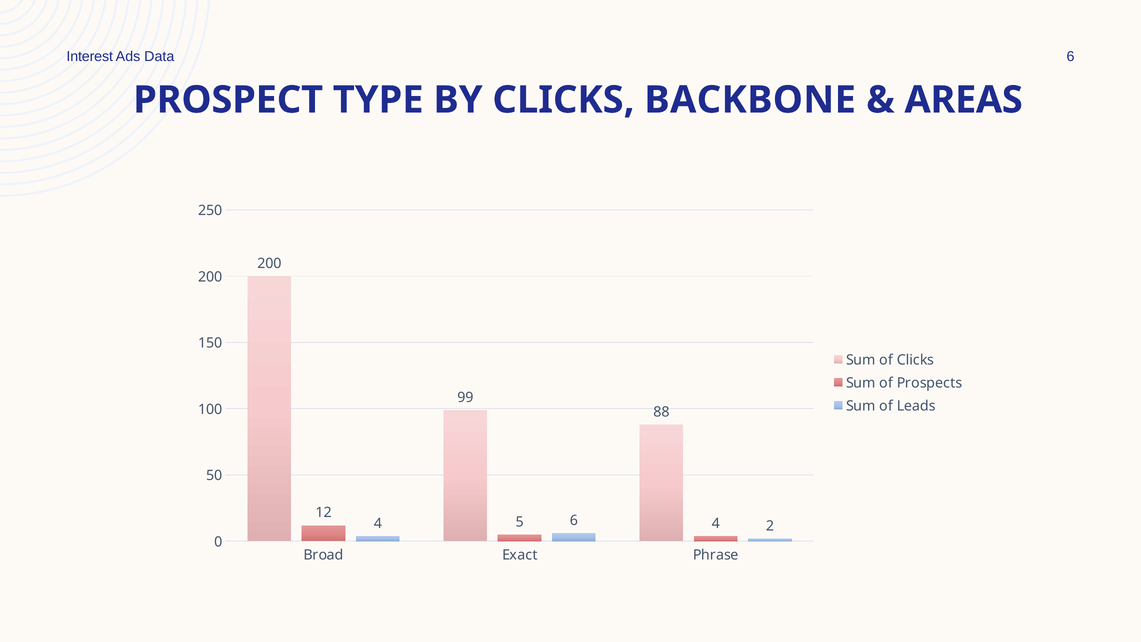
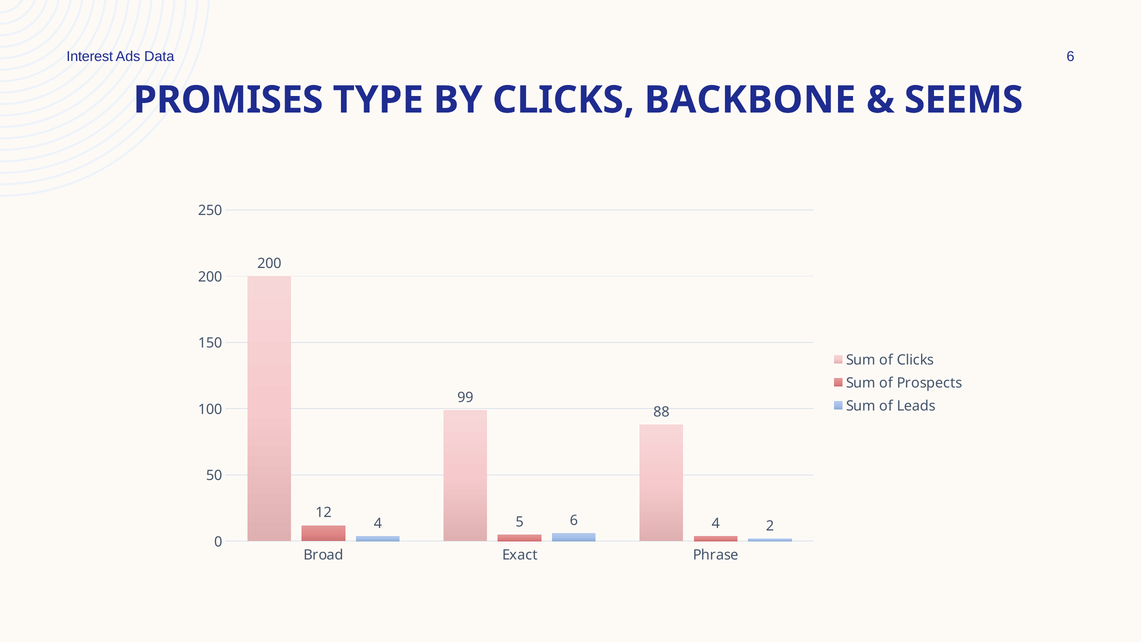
PROSPECT: PROSPECT -> PROMISES
AREAS: AREAS -> SEEMS
